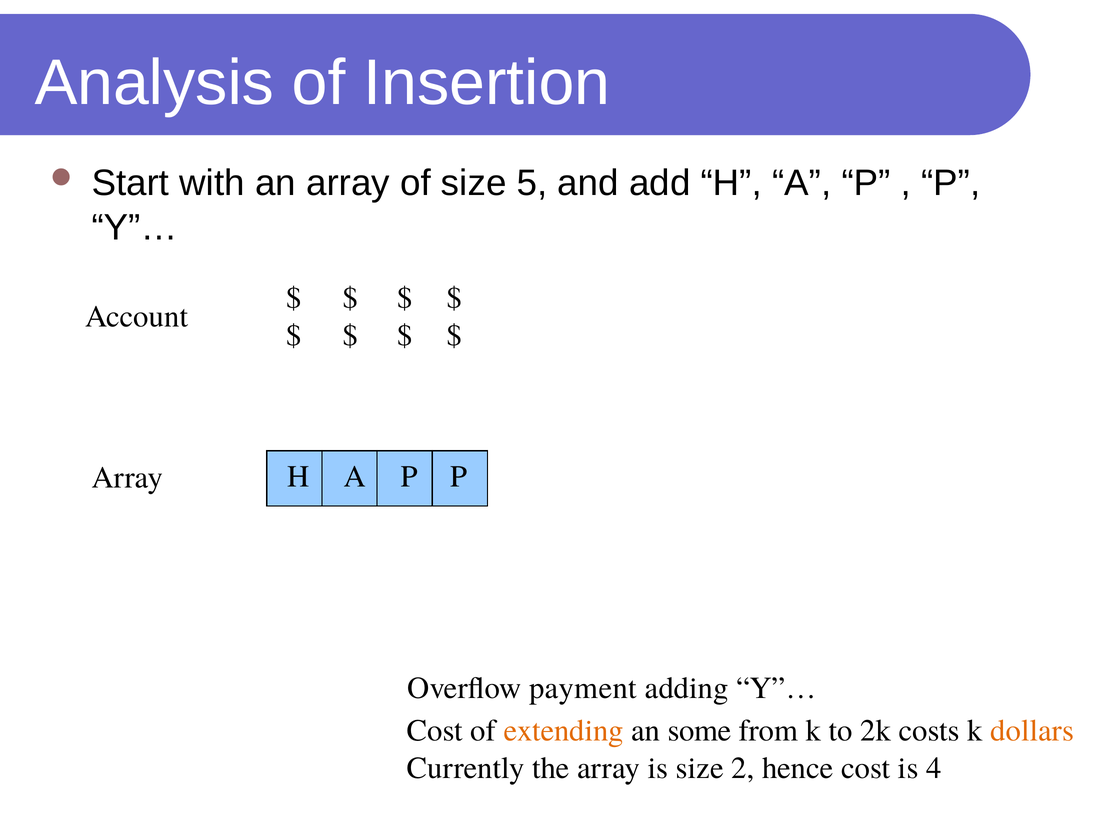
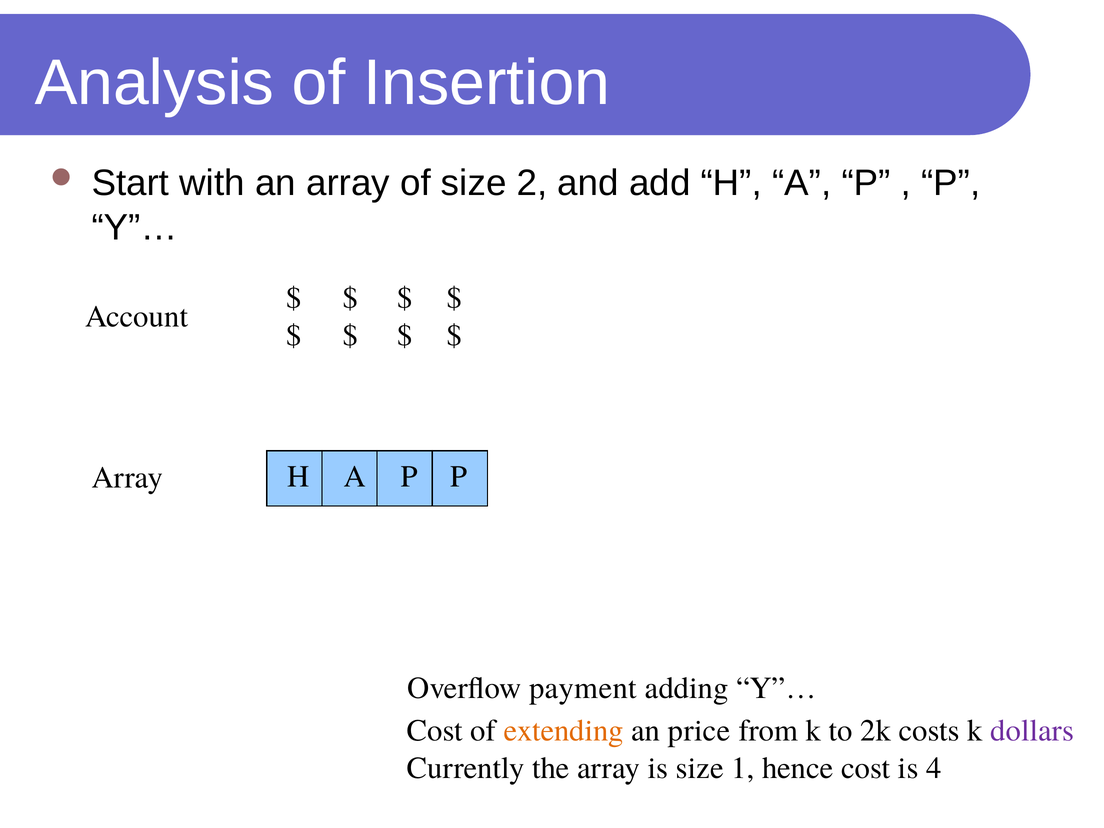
5: 5 -> 2
some: some -> price
dollars colour: orange -> purple
2: 2 -> 1
